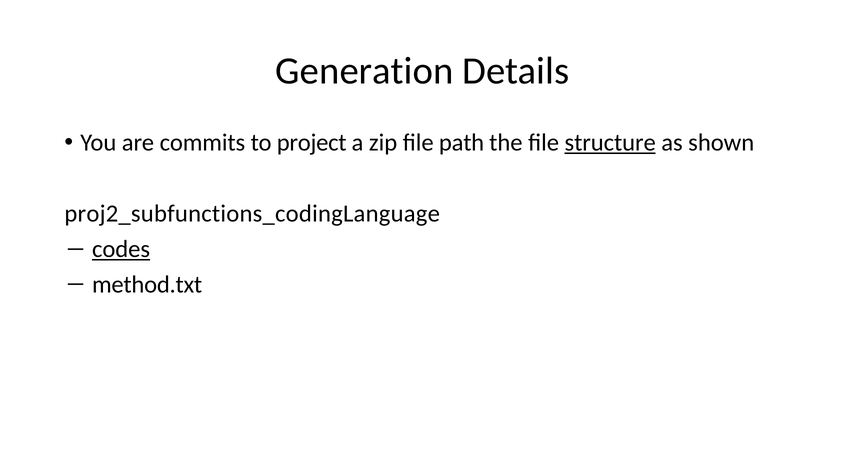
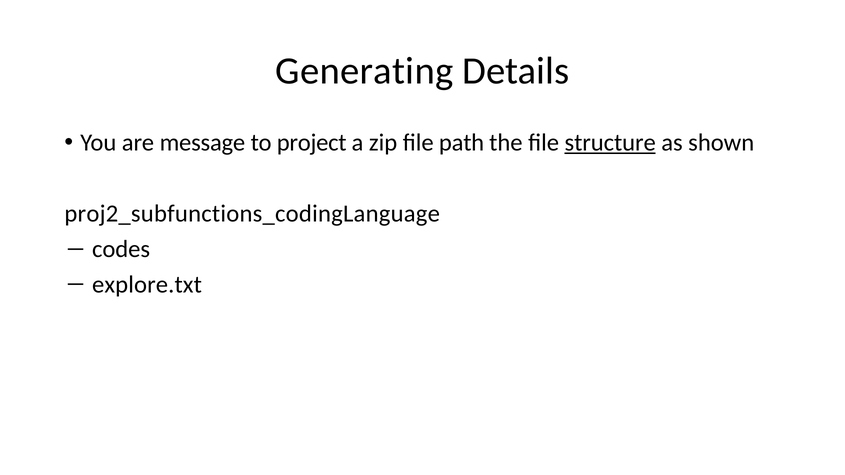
Generation: Generation -> Generating
commits: commits -> message
codes underline: present -> none
method.txt: method.txt -> explore.txt
